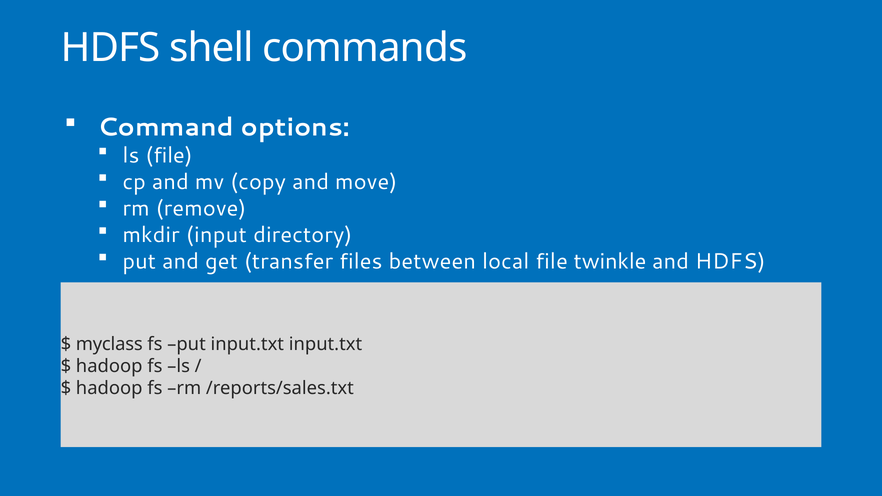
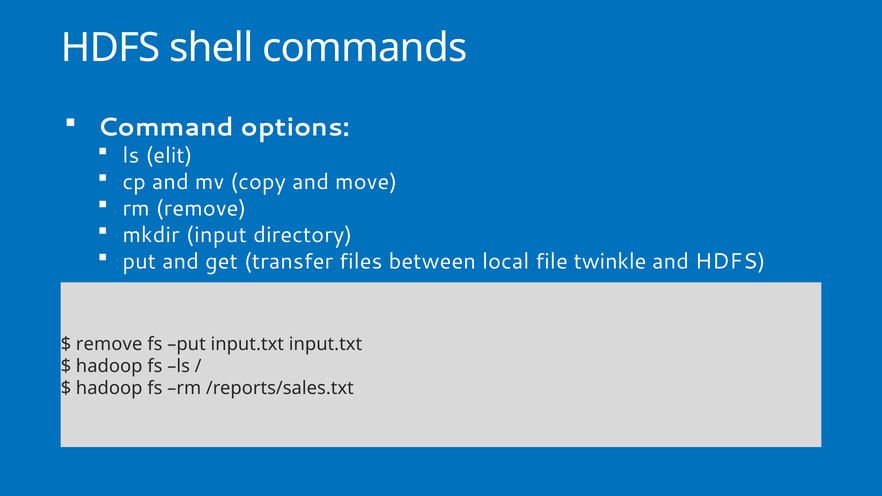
ls file: file -> elit
myclass at (109, 344): myclass -> remove
